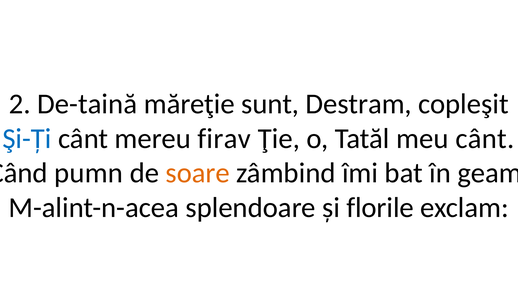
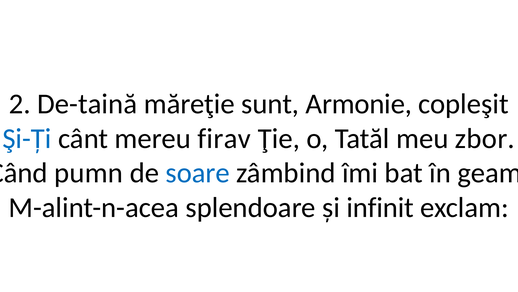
Destram: Destram -> Armonie
meu cânt: cânt -> zbor
soare colour: orange -> blue
florile: florile -> infinit
